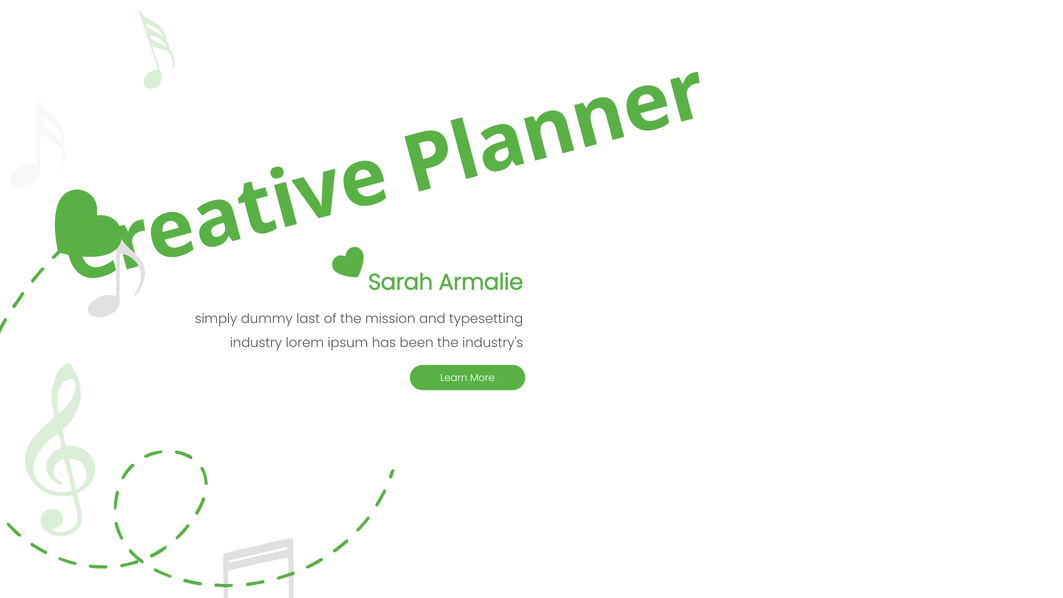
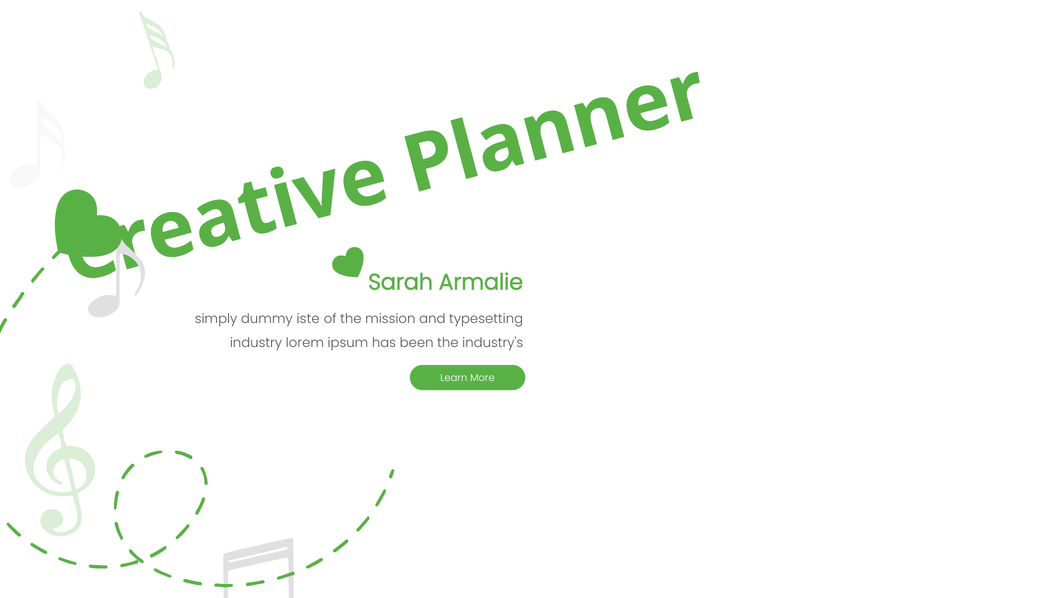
last: last -> iste
